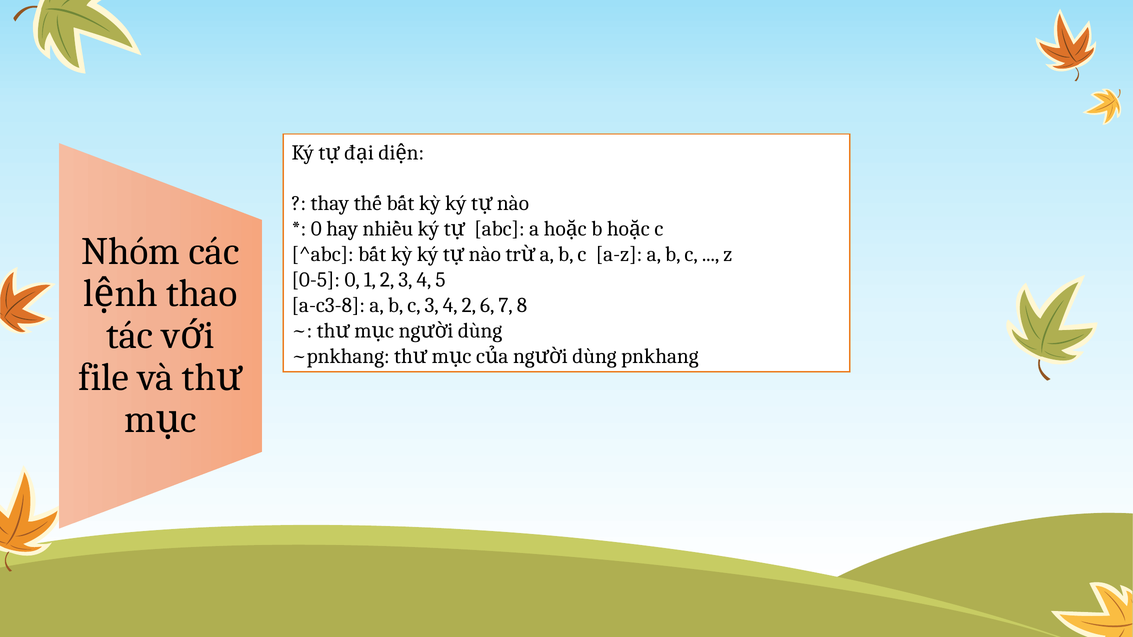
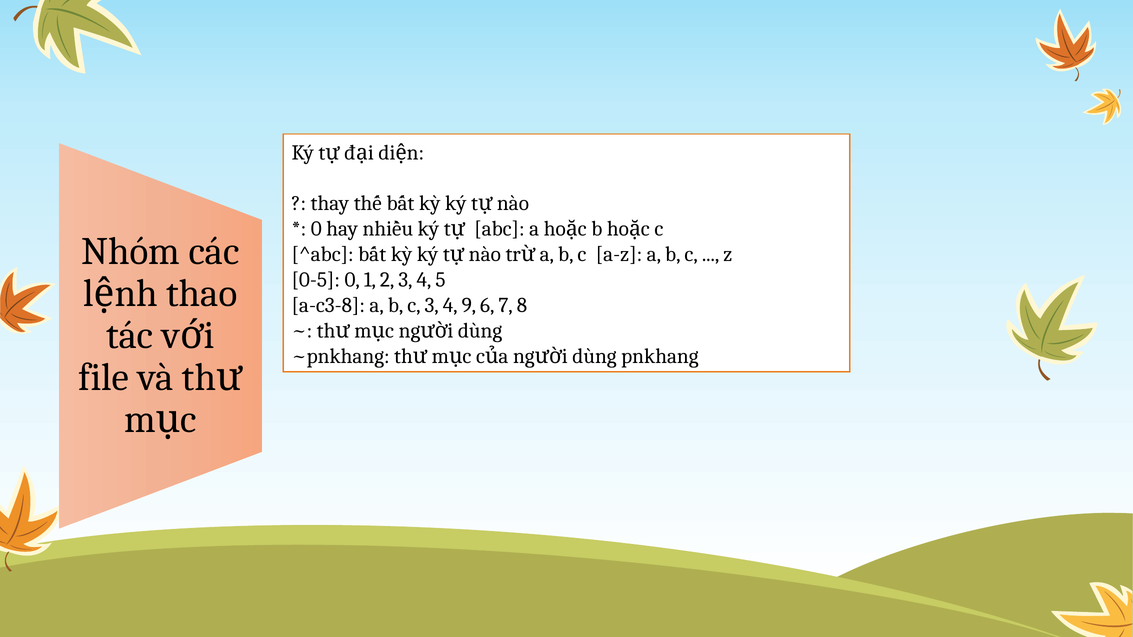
4 2: 2 -> 9
